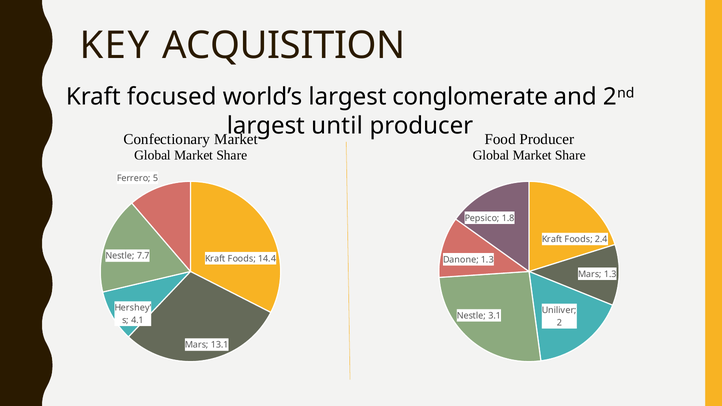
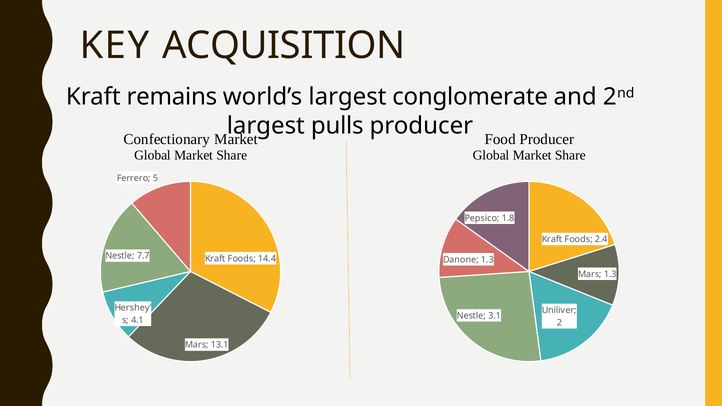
focused: focused -> remains
until: until -> pulls
